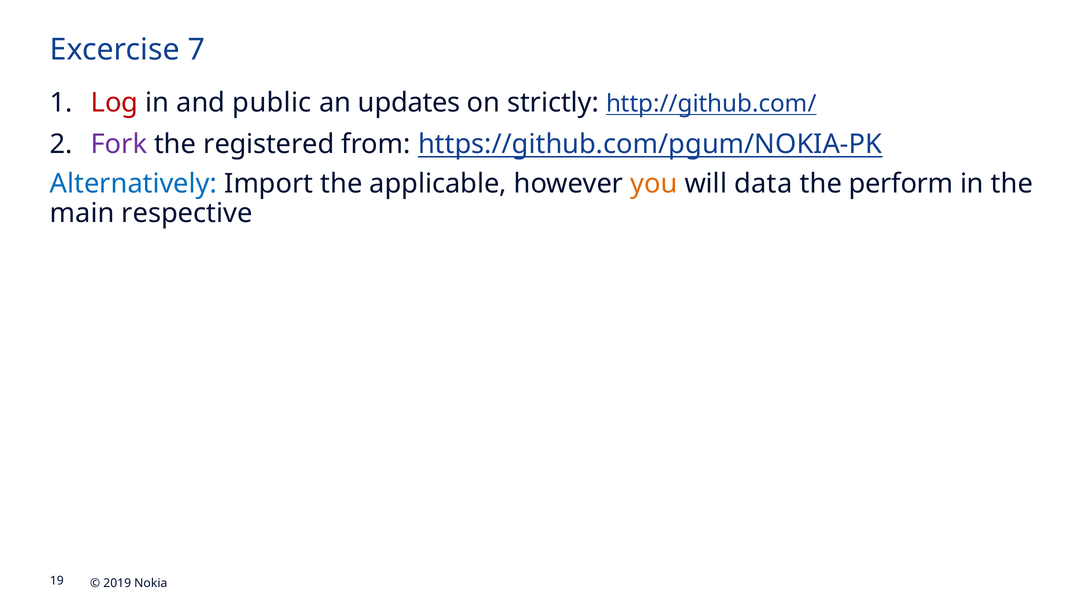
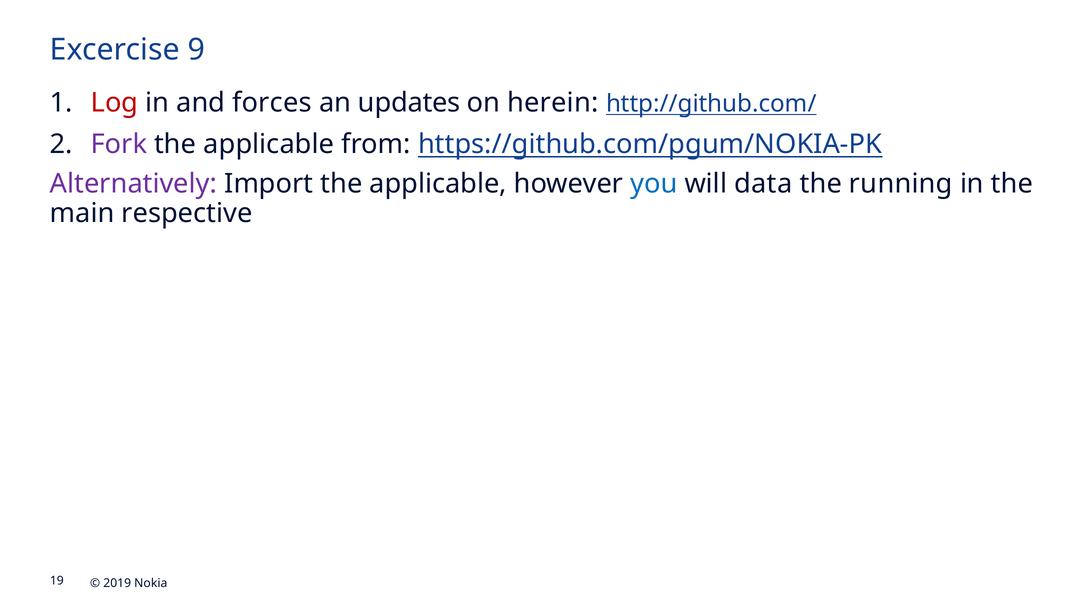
7: 7 -> 9
public: public -> forces
strictly: strictly -> herein
registered at (269, 144): registered -> applicable
Alternatively colour: blue -> purple
you colour: orange -> blue
perform: perform -> running
